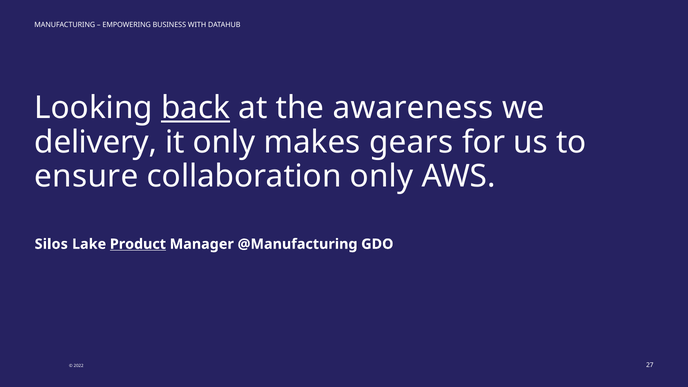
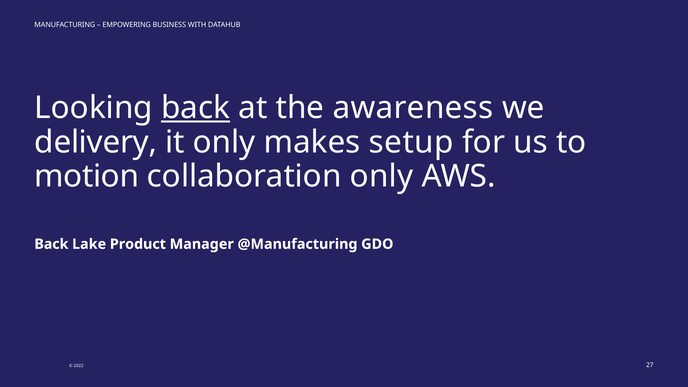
gears: gears -> setup
ensure: ensure -> motion
Silos at (51, 244): Silos -> Back
Product underline: present -> none
